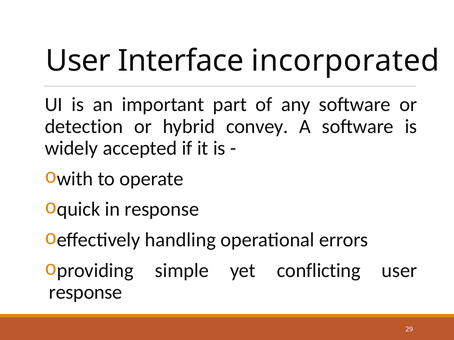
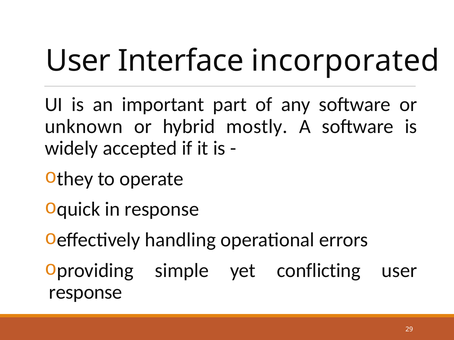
detection: detection -> unknown
convey: convey -> mostly
with: with -> they
